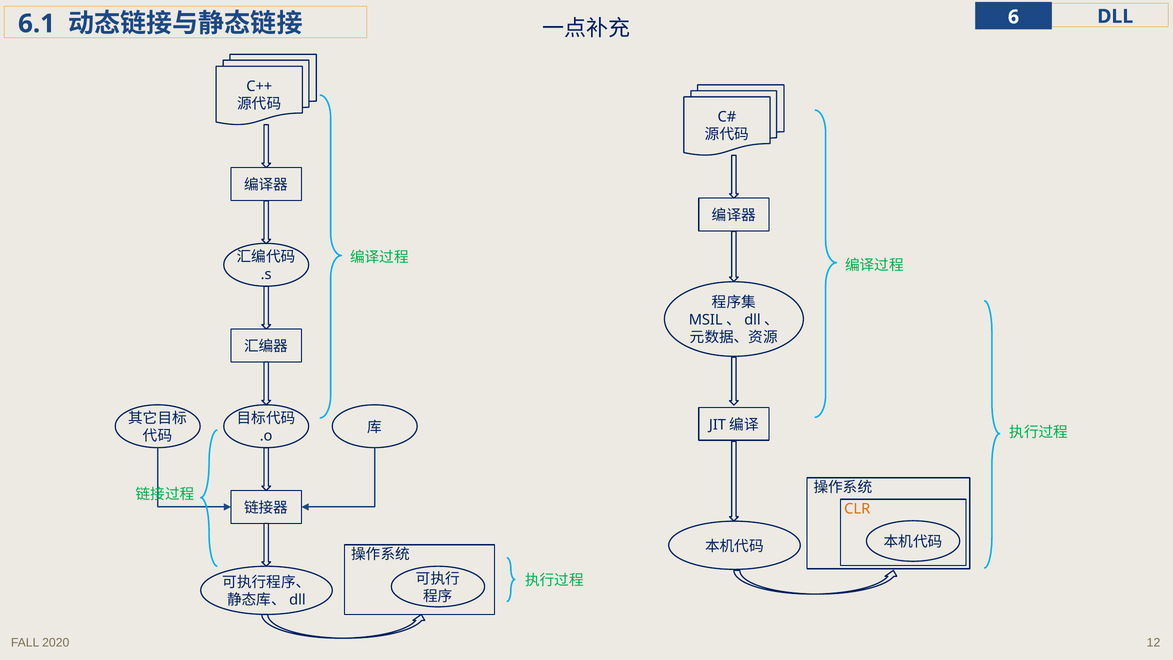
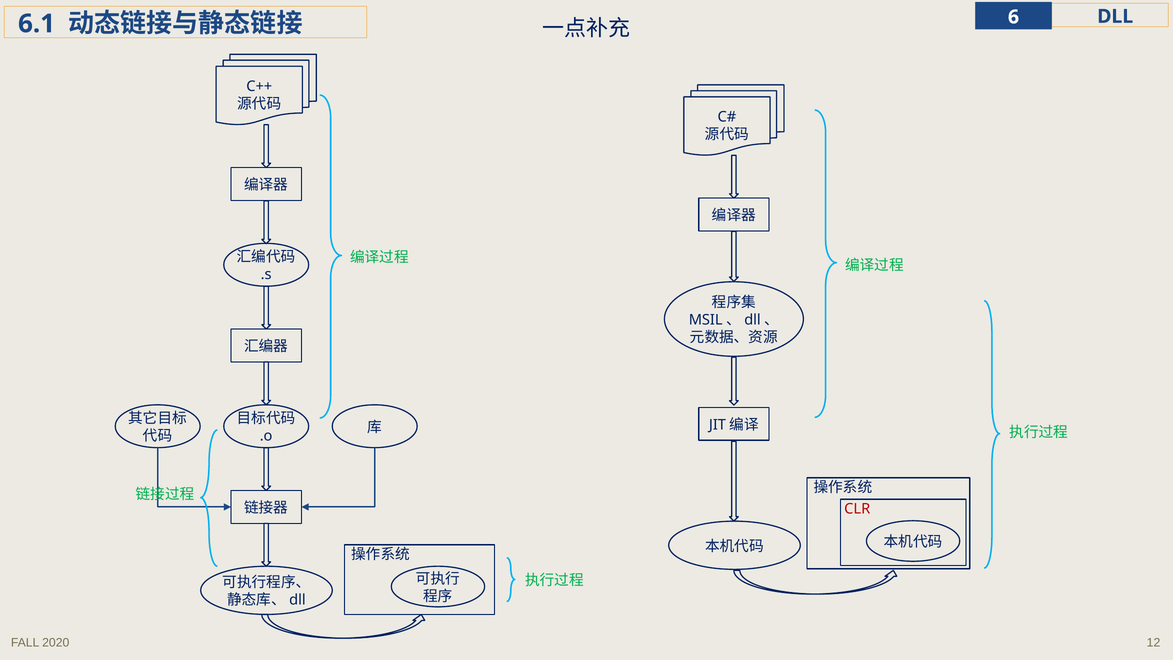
CLR colour: orange -> red
